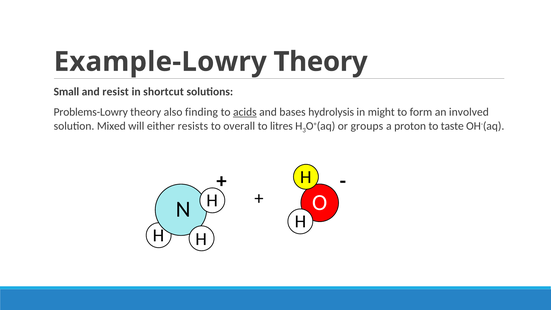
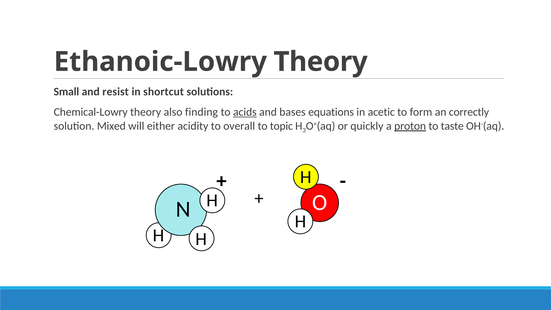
Example-Lowry: Example-Lowry -> Ethanoic-Lowry
Problems-Lowry: Problems-Lowry -> Chemical-Lowry
hydrolysis: hydrolysis -> equations
might: might -> acetic
involved: involved -> correctly
resists: resists -> acidity
litres: litres -> topic
groups: groups -> quickly
proton underline: none -> present
